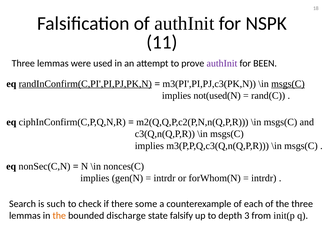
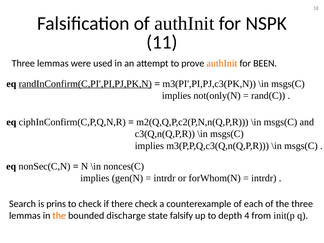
authInit at (222, 63) colour: purple -> orange
msgs(C at (288, 84) underline: present -> none
not(used(N: not(used(N -> not(only(N
such: such -> prins
there some: some -> check
3: 3 -> 4
